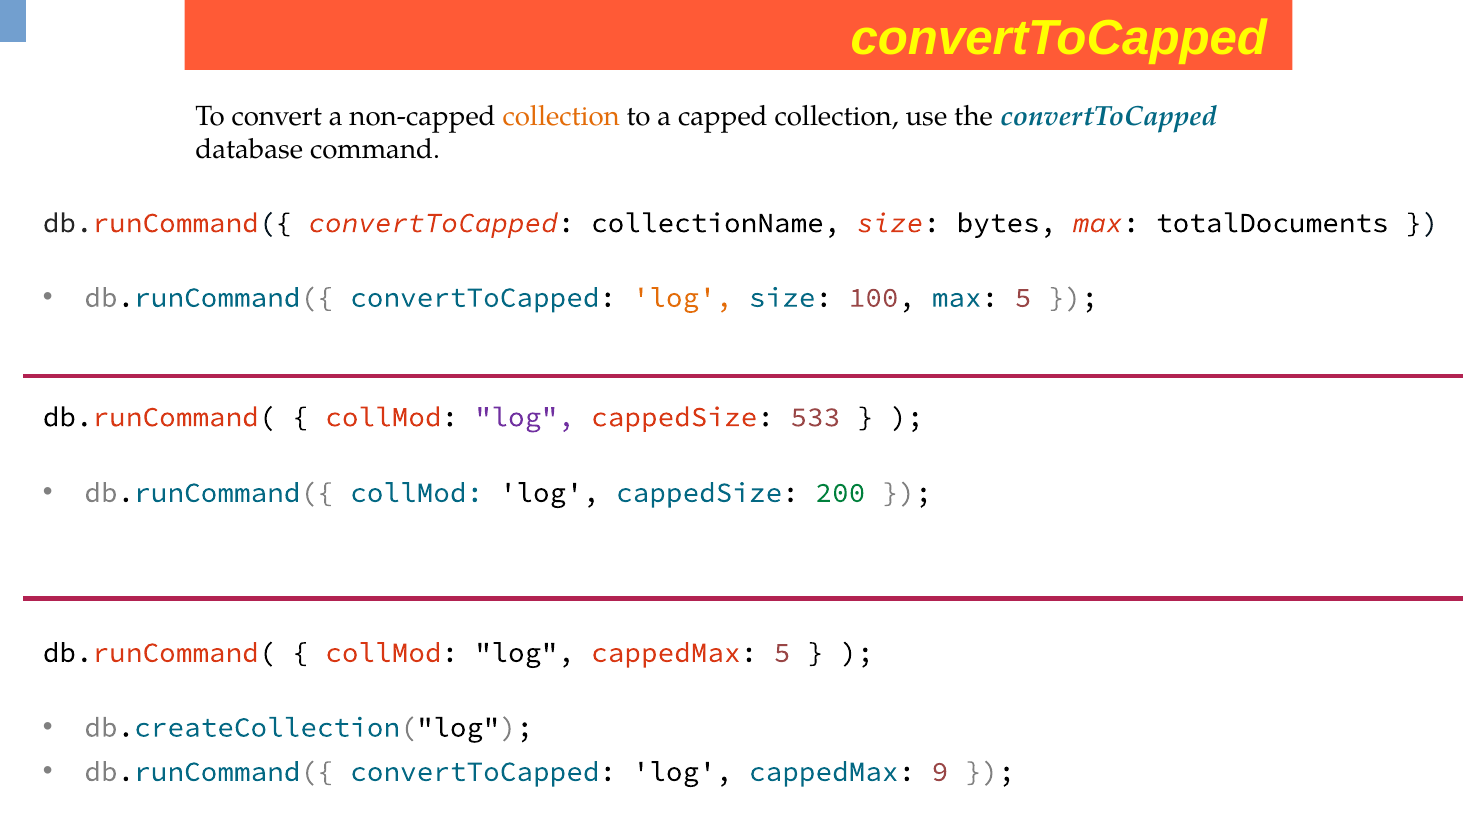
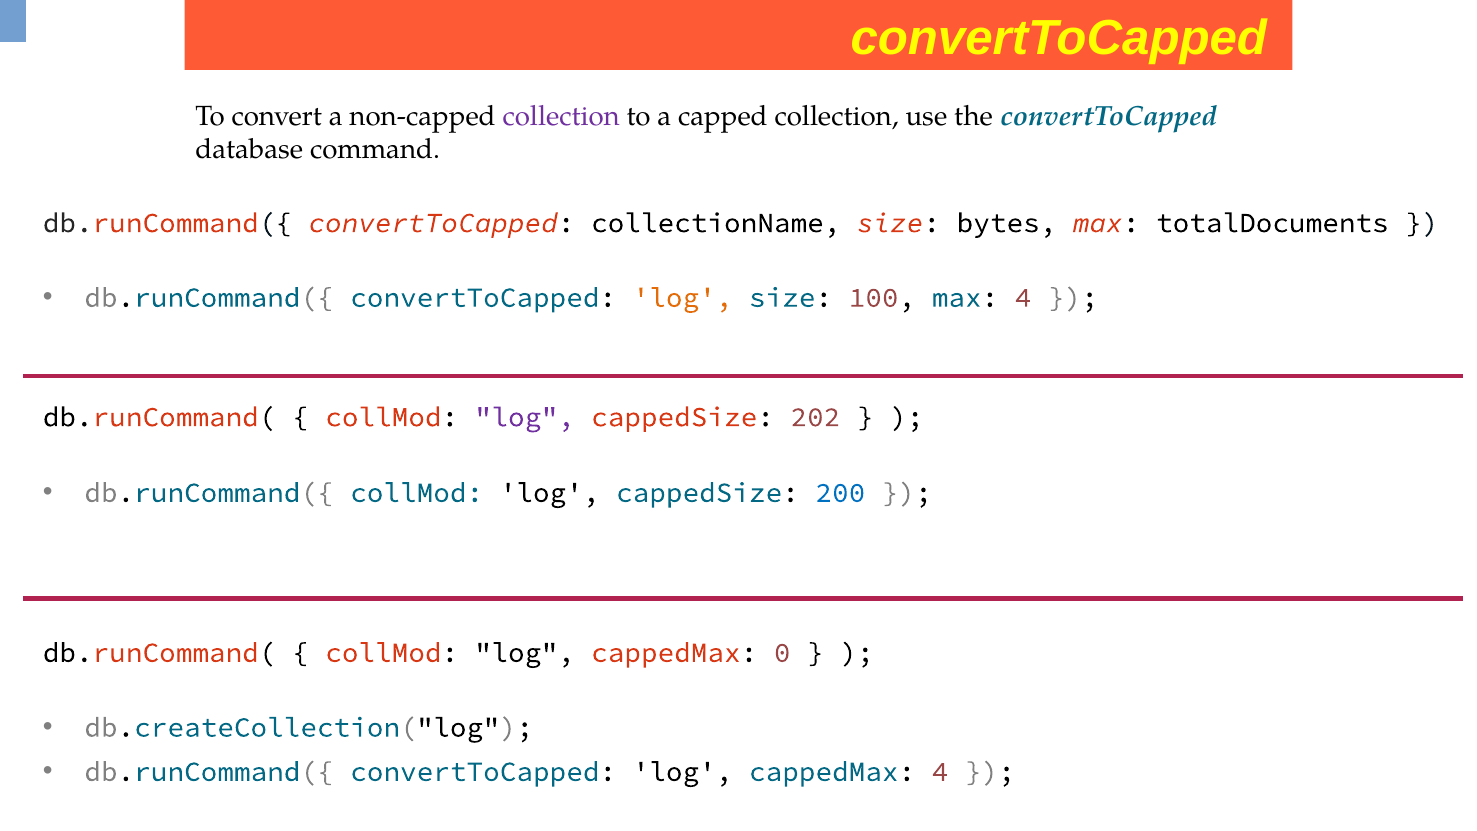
collection at (561, 116) colour: orange -> purple
max 5: 5 -> 4
533: 533 -> 202
200 colour: green -> blue
cappedMax 5: 5 -> 0
cappedMax 9: 9 -> 4
